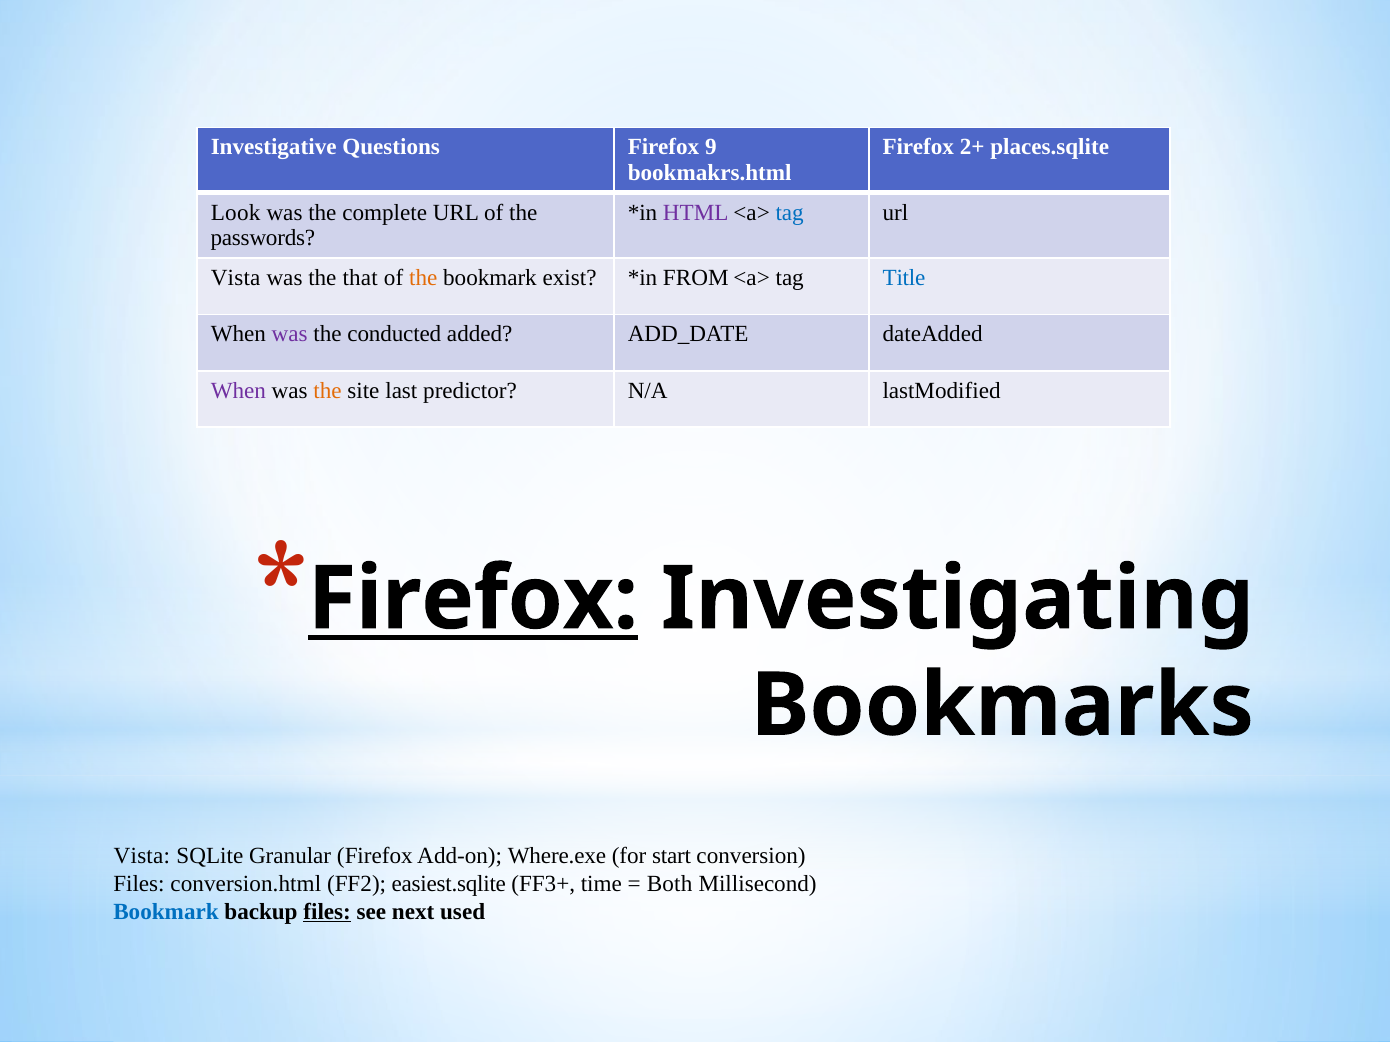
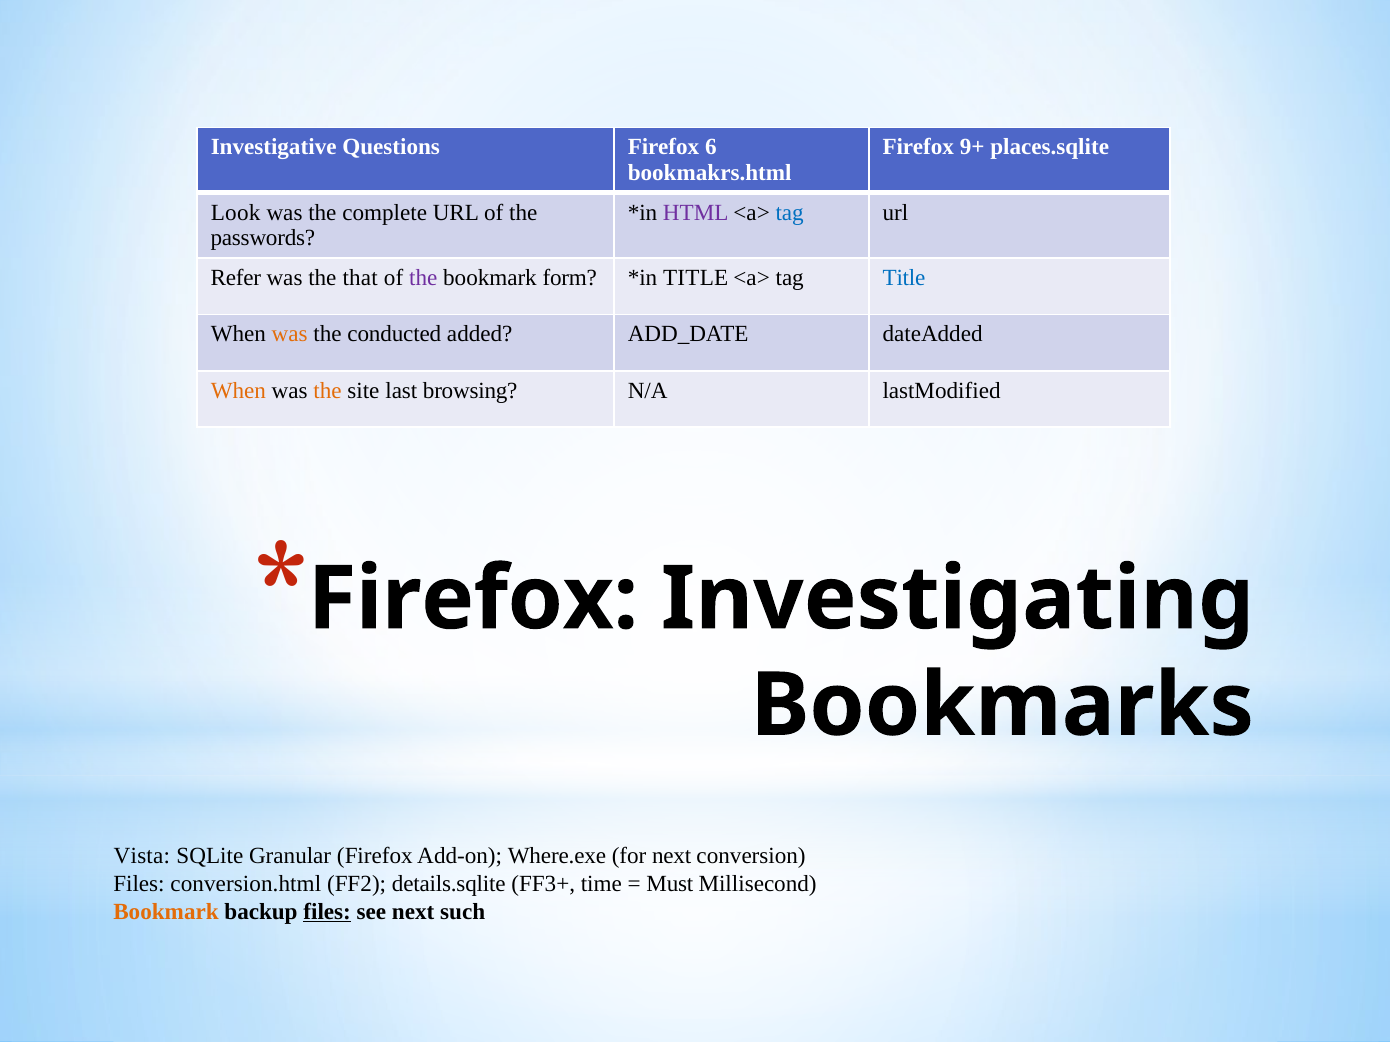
9: 9 -> 6
2+: 2+ -> 9+
Vista at (236, 278): Vista -> Refer
the at (423, 278) colour: orange -> purple
exist: exist -> form
FROM at (696, 278): FROM -> TITLE
was at (290, 334) colour: purple -> orange
When at (238, 391) colour: purple -> orange
predictor: predictor -> browsing
Firefox at (473, 599) underline: present -> none
for start: start -> next
easiest.sqlite: easiest.sqlite -> details.sqlite
Both: Both -> Must
Bookmark at (166, 912) colour: blue -> orange
used: used -> such
